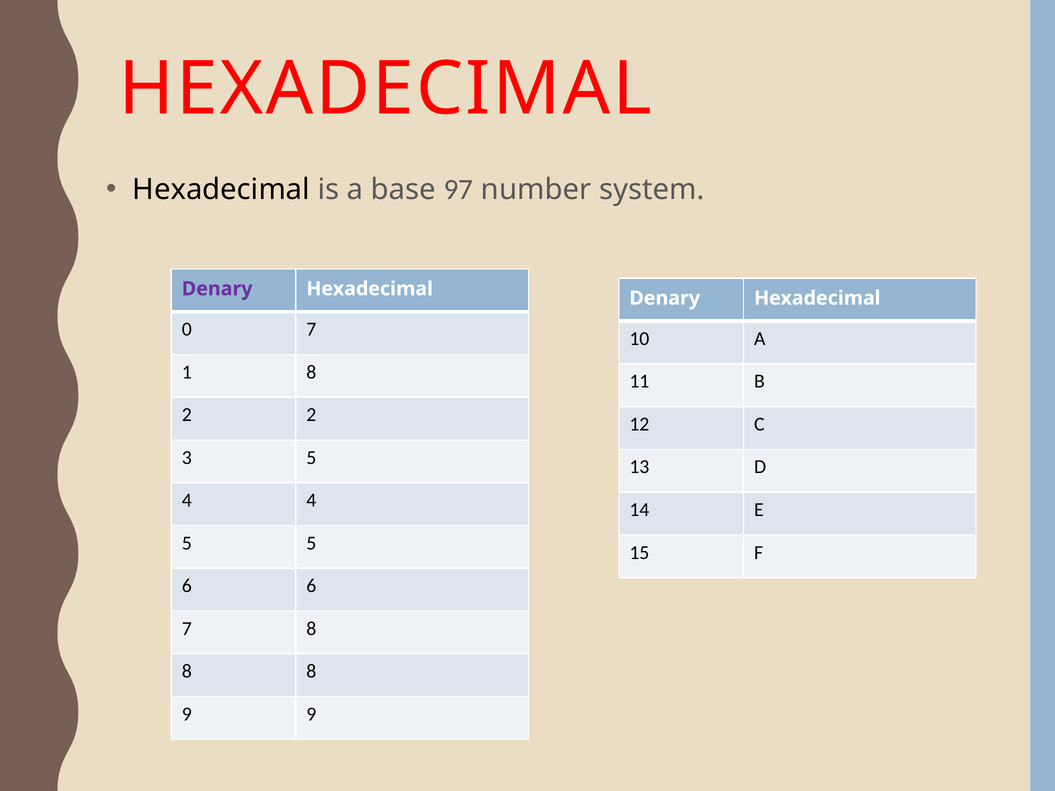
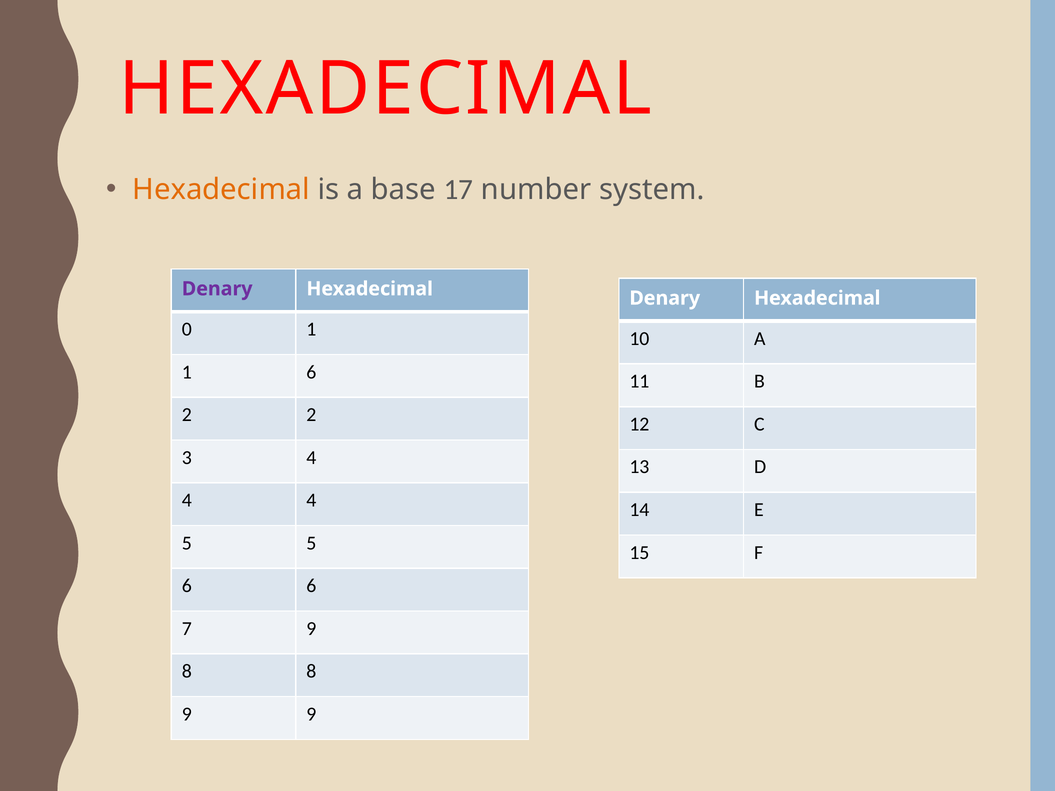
Hexadecimal at (221, 190) colour: black -> orange
97: 97 -> 17
0 7: 7 -> 1
1 8: 8 -> 6
3 5: 5 -> 4
7 8: 8 -> 9
